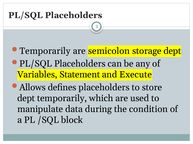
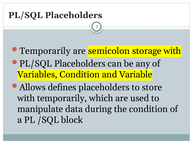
storage dept: dept -> with
Variables Statement: Statement -> Condition
Execute: Execute -> Variable
dept at (26, 99): dept -> with
